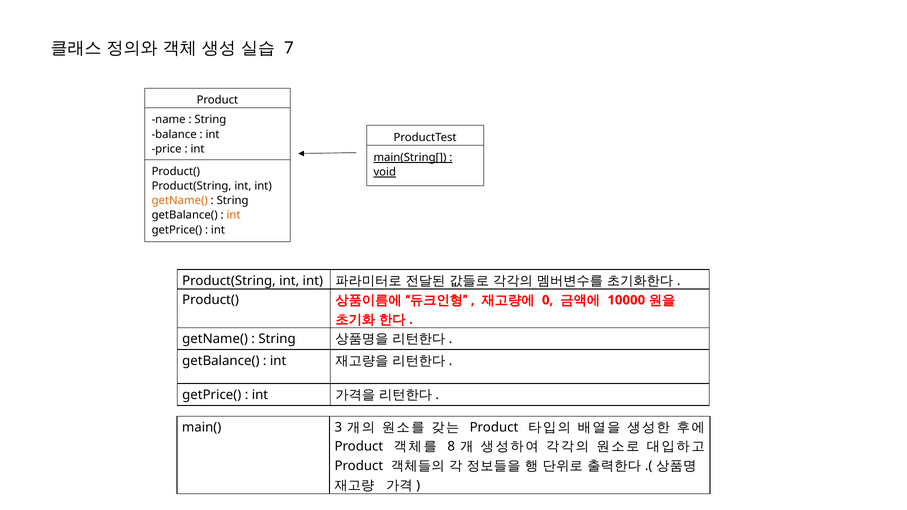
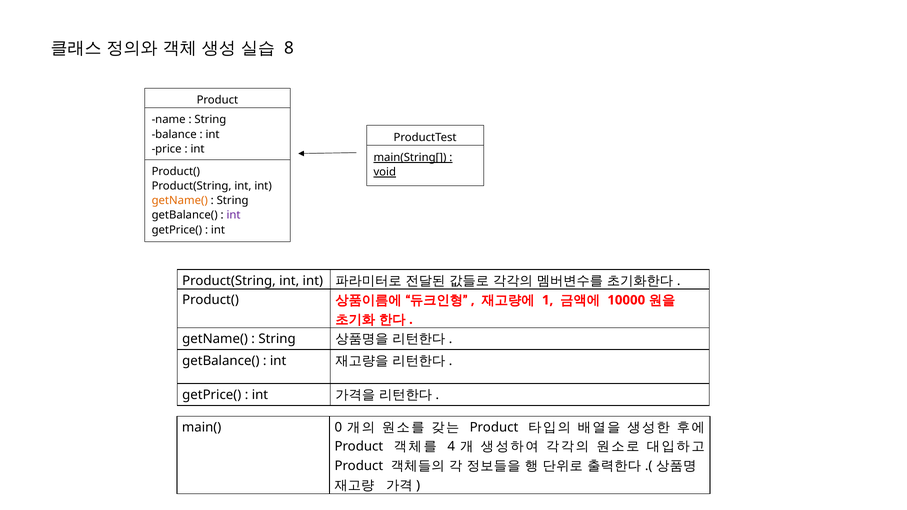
7: 7 -> 8
int at (234, 215) colour: orange -> purple
0: 0 -> 1
3: 3 -> 0
8: 8 -> 4
